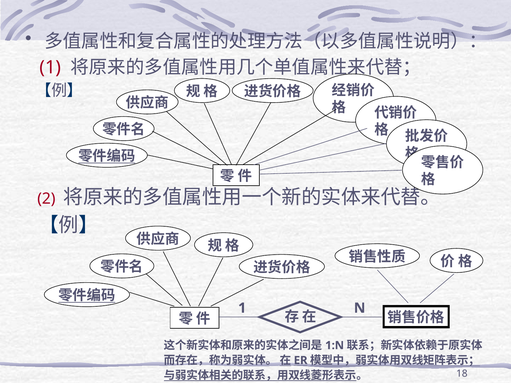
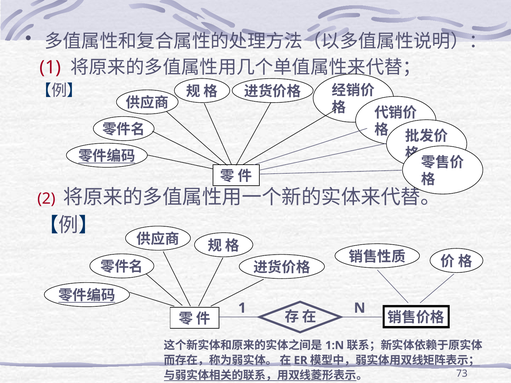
18: 18 -> 73
